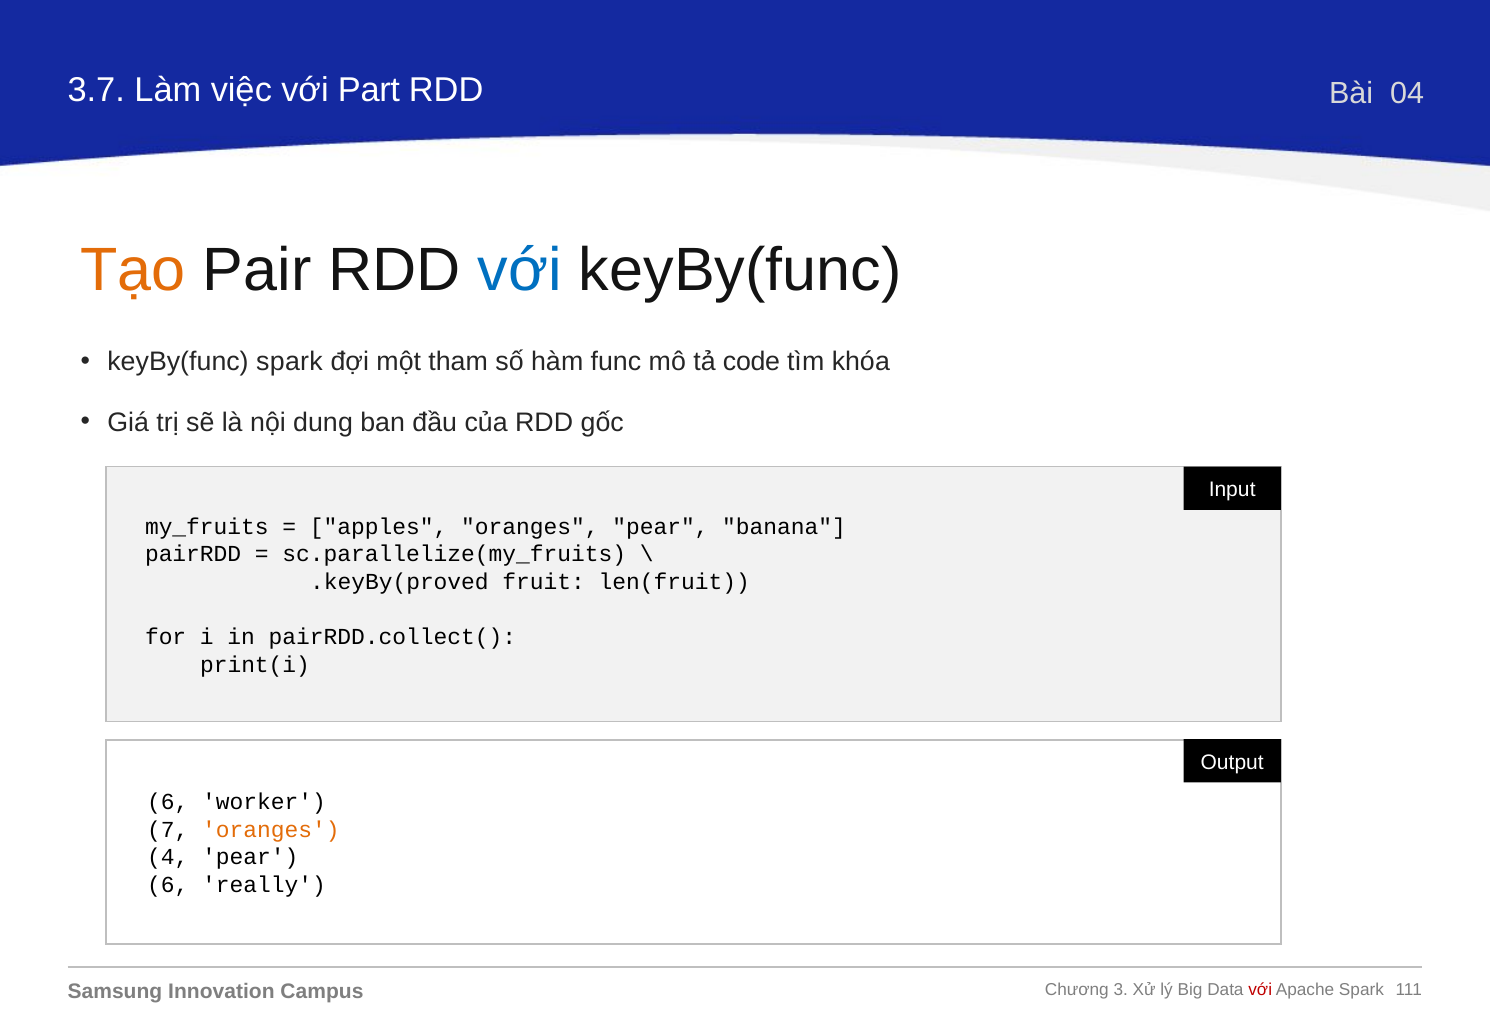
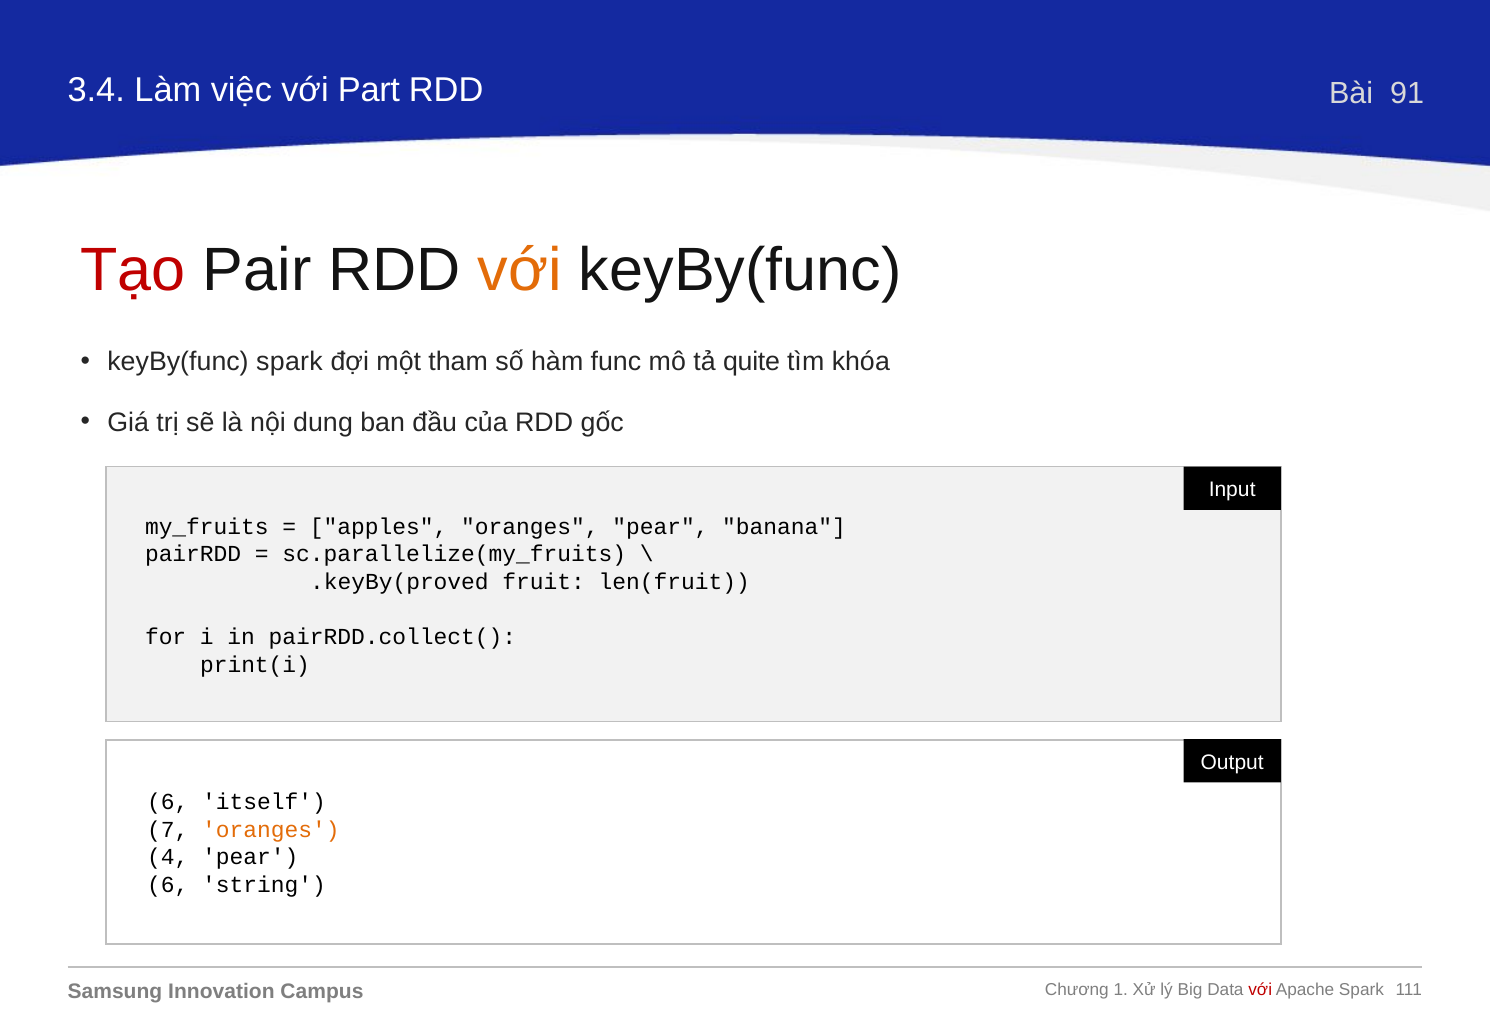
3.7: 3.7 -> 3.4
04: 04 -> 91
Tạo colour: orange -> red
với at (520, 270) colour: blue -> orange
code: code -> quite
worker: worker -> itself
really: really -> string
3: 3 -> 1
